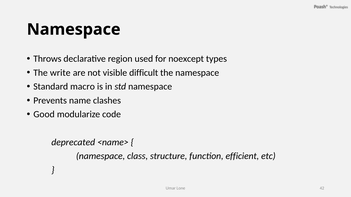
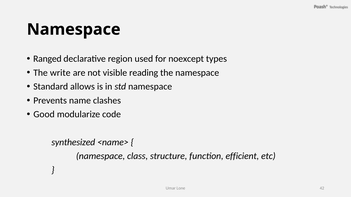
Throws: Throws -> Ranged
difficult: difficult -> reading
macro: macro -> allows
deprecated: deprecated -> synthesized
